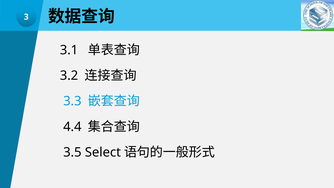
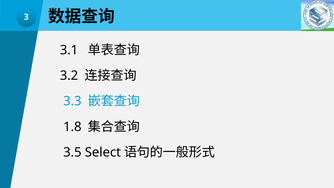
4.4: 4.4 -> 1.8
